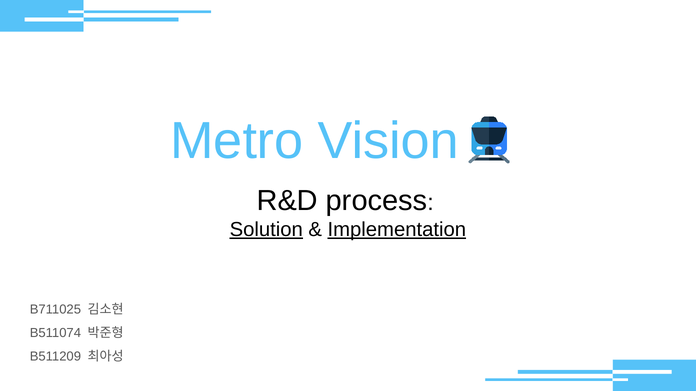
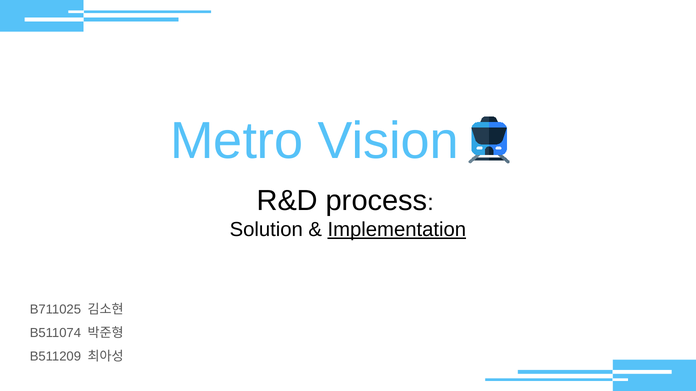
Solution underline: present -> none
